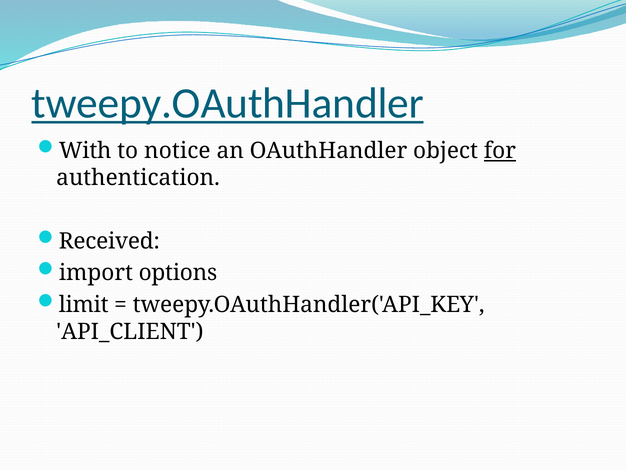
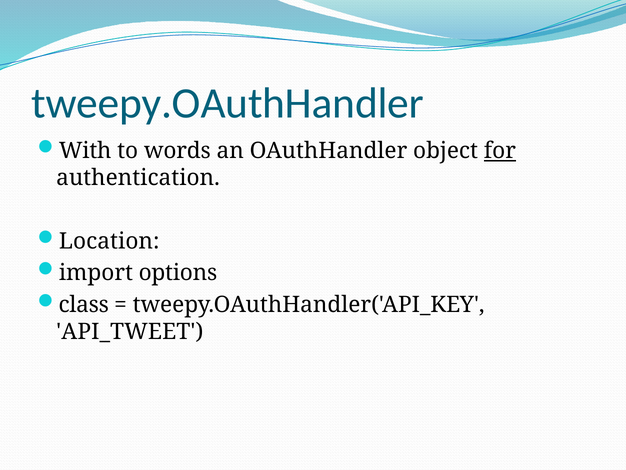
tweepy.OAuthHandler underline: present -> none
notice: notice -> words
Received: Received -> Location
limit: limit -> class
API_CLIENT: API_CLIENT -> API_TWEET
